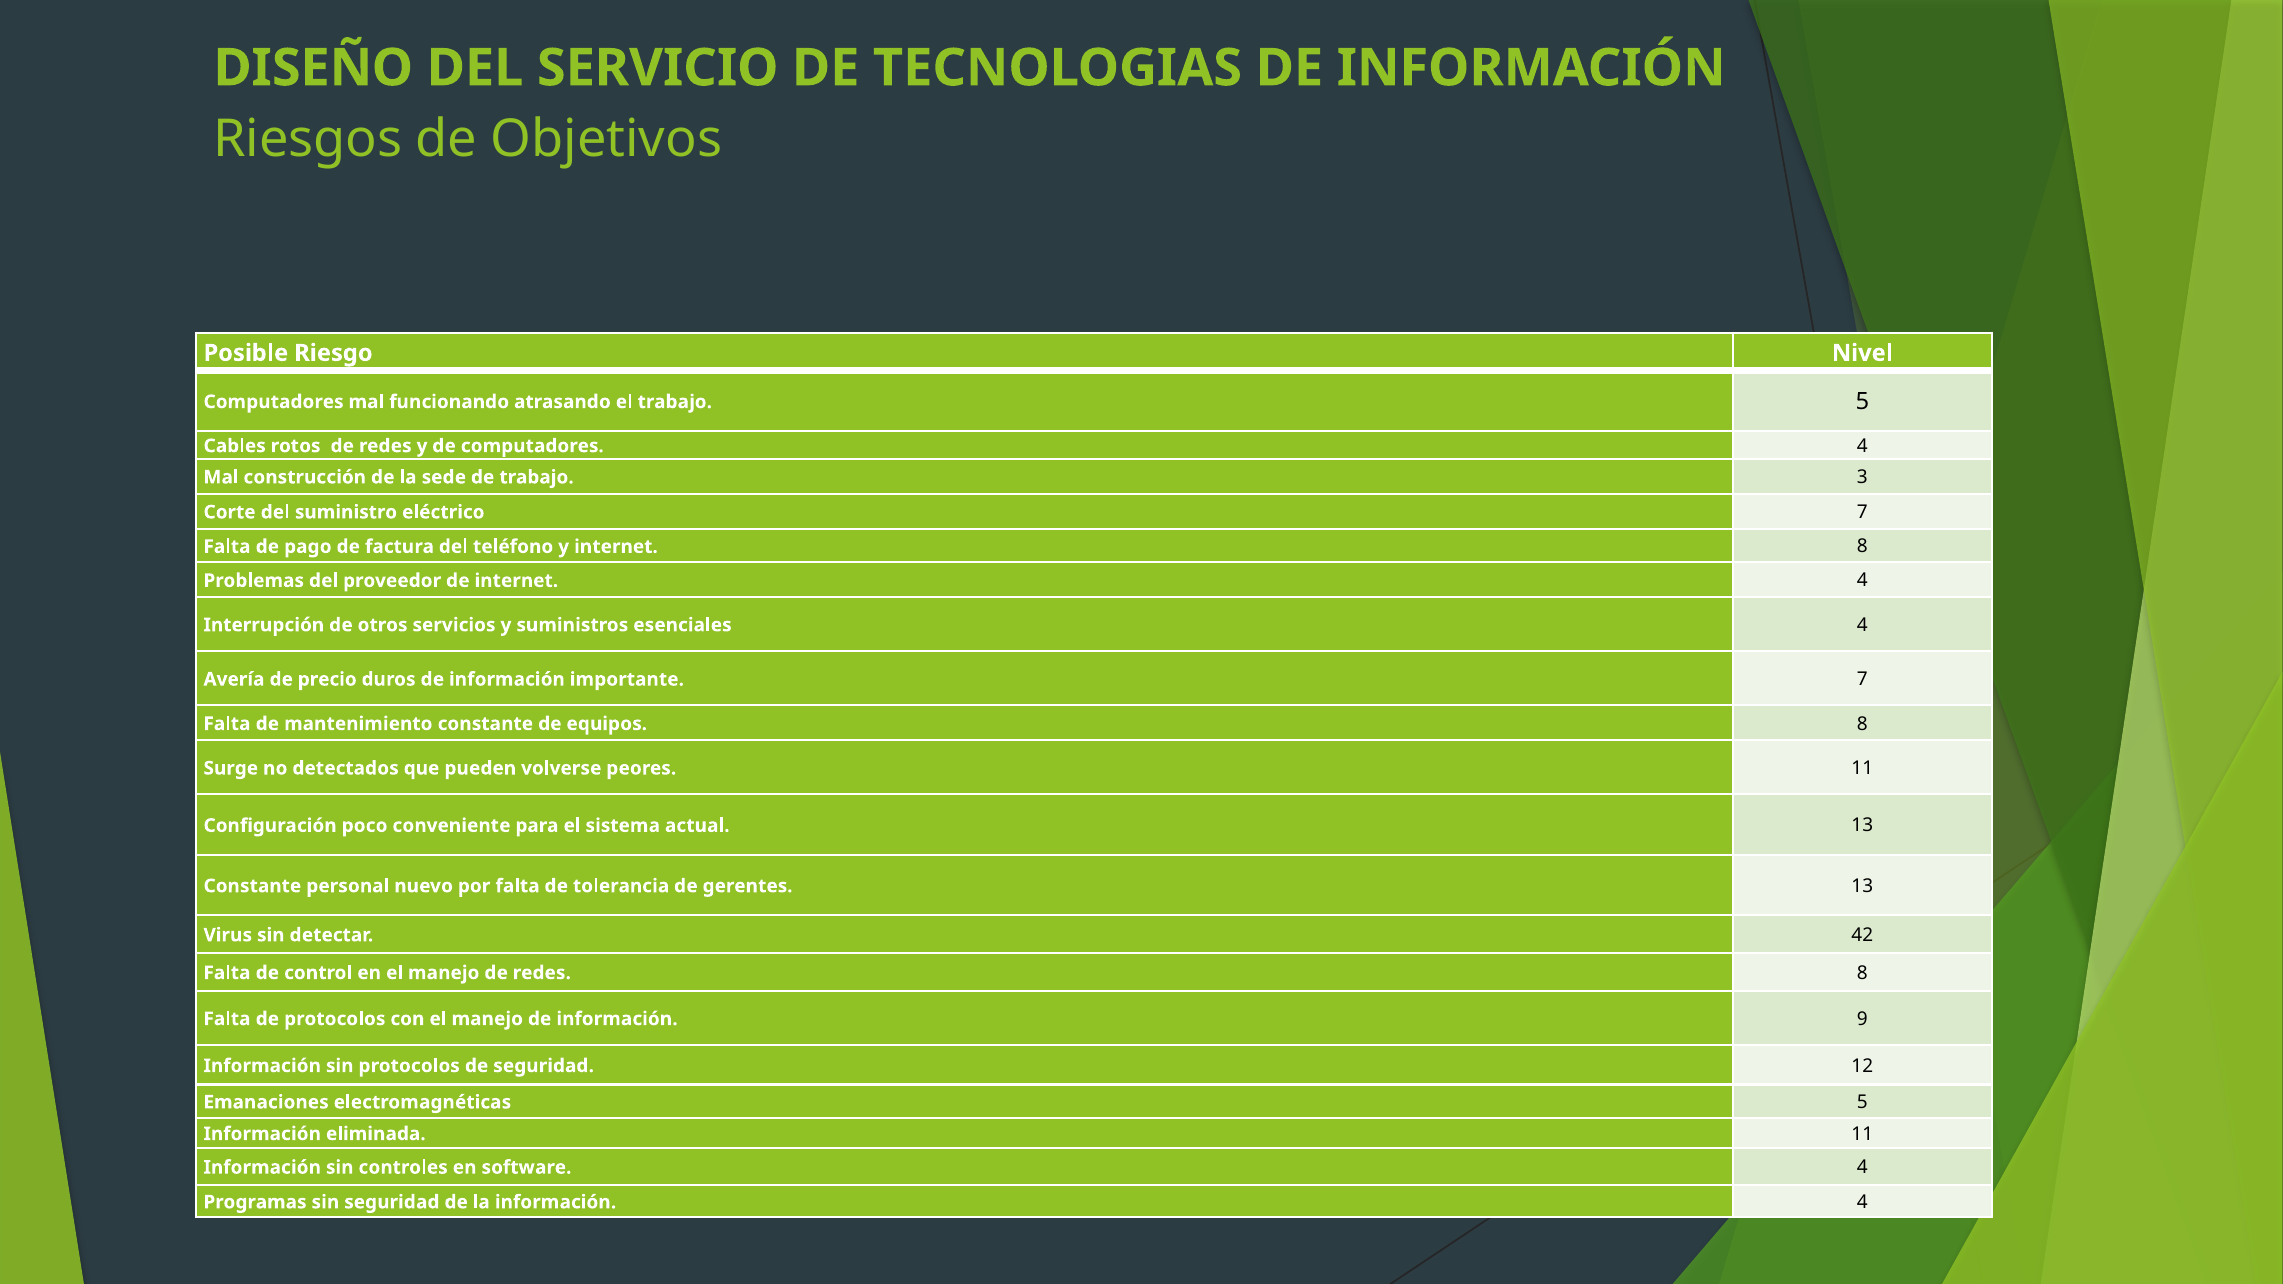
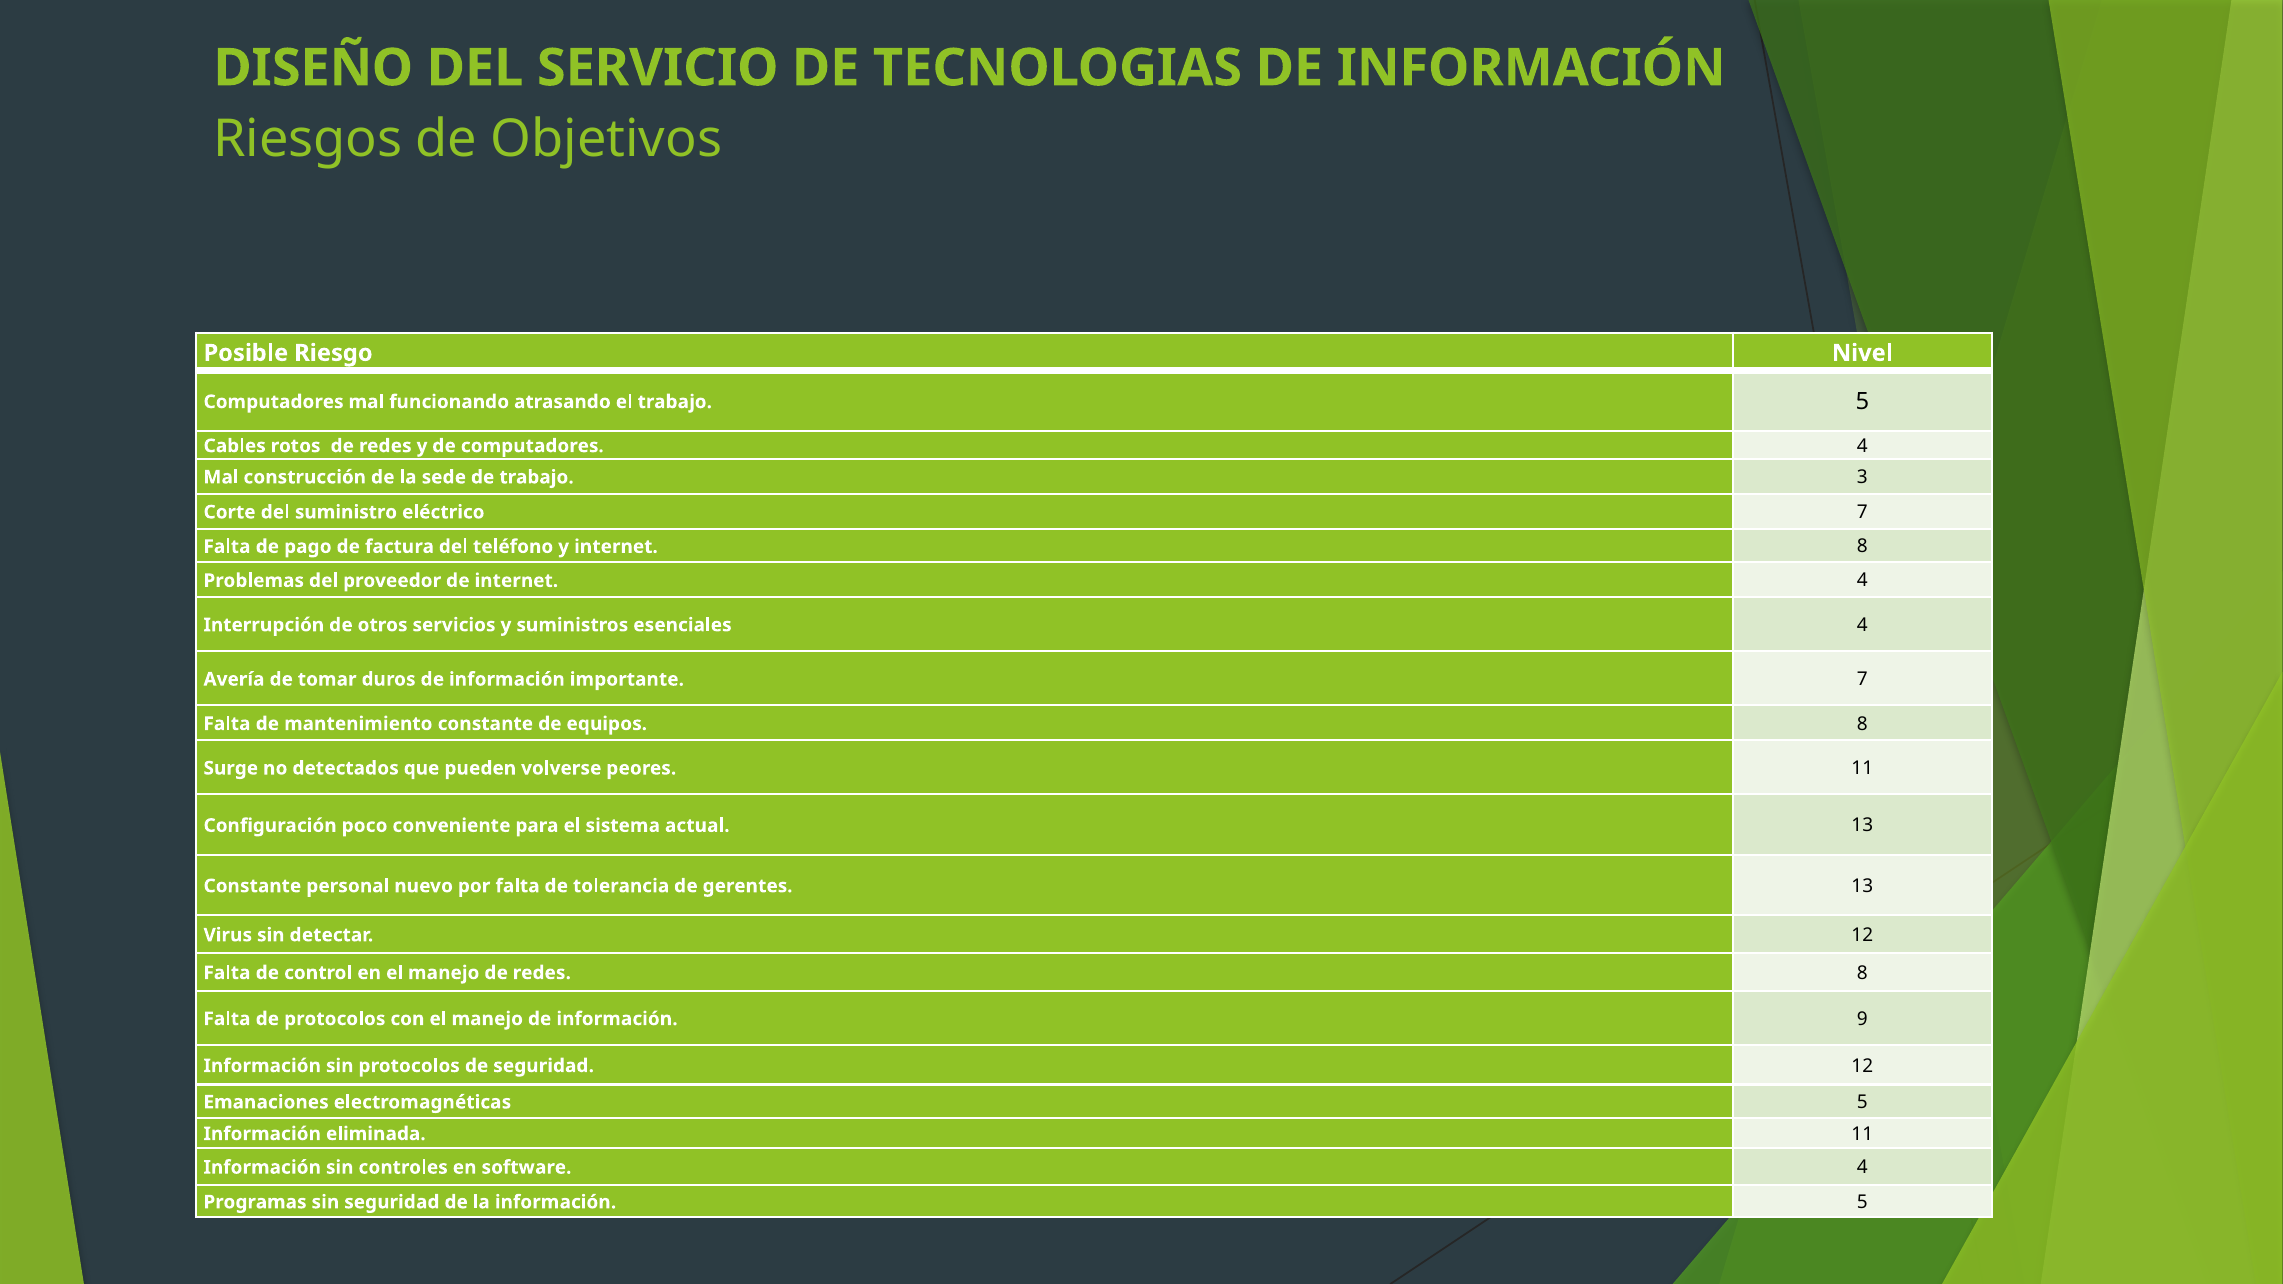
precio: precio -> tomar
detectar 42: 42 -> 12
información 4: 4 -> 5
